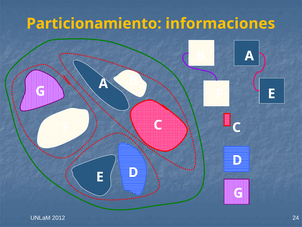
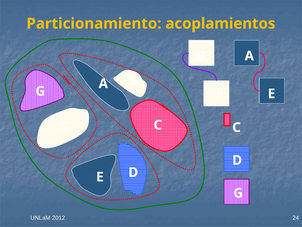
informaciones: informaciones -> acoplamientos
